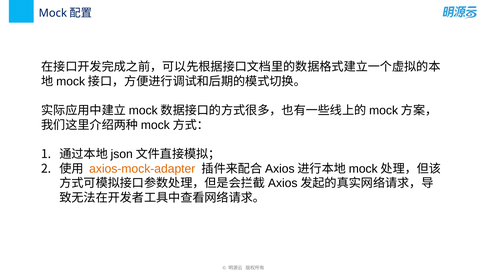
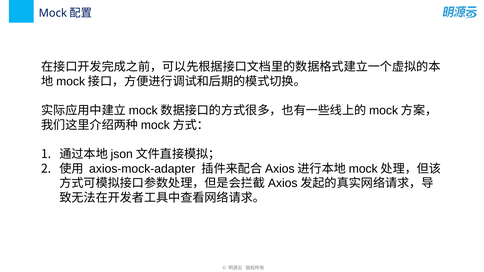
axios-mock-adapter colour: orange -> black
